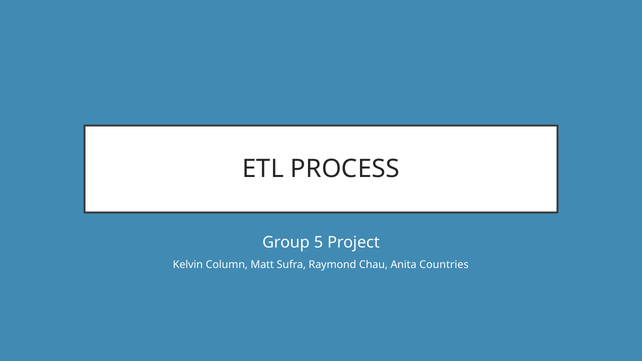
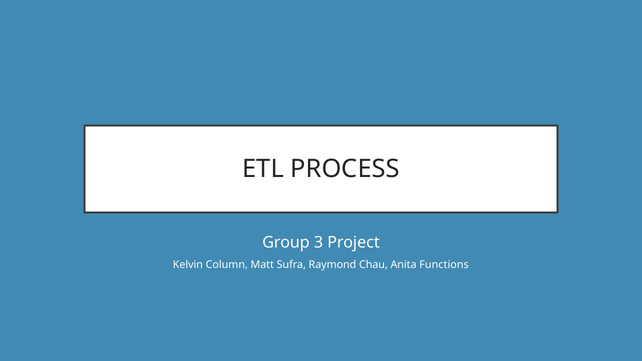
5: 5 -> 3
Countries: Countries -> Functions
